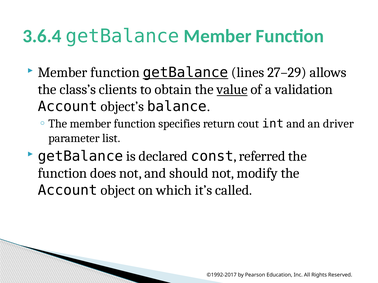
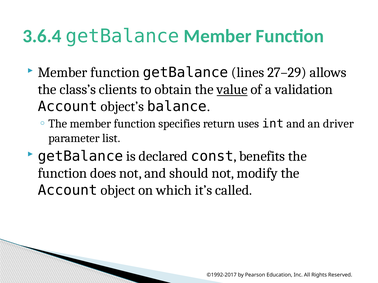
getBalance at (186, 73) underline: present -> none
cout: cout -> uses
referred: referred -> benefits
